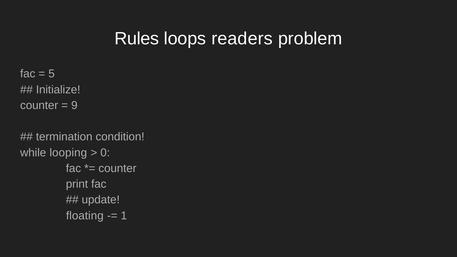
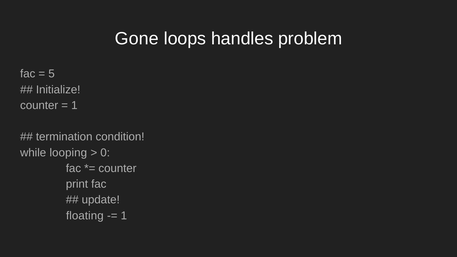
Rules: Rules -> Gone
readers: readers -> handles
9 at (74, 105): 9 -> 1
